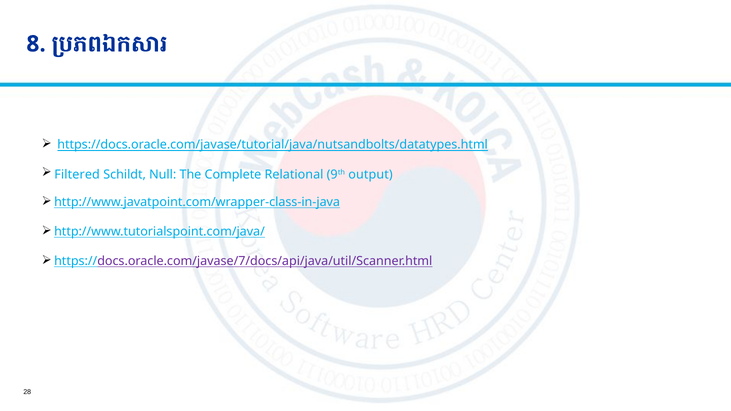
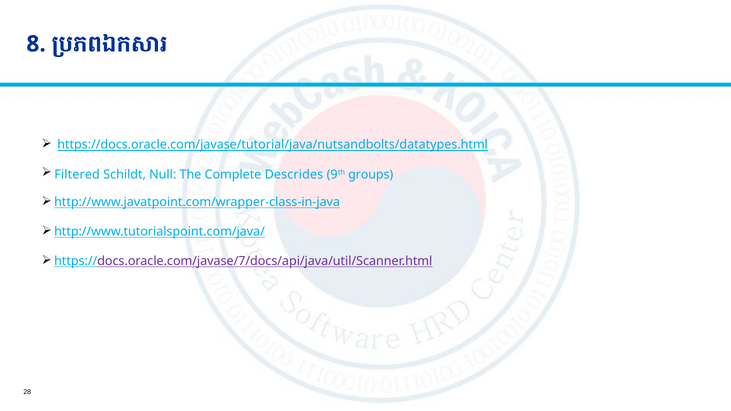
Relational: Relational -> Descrides
output: output -> groups
